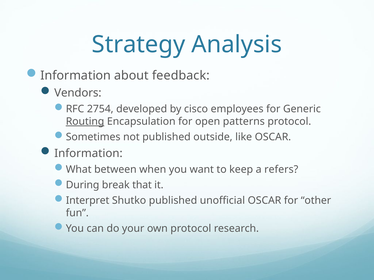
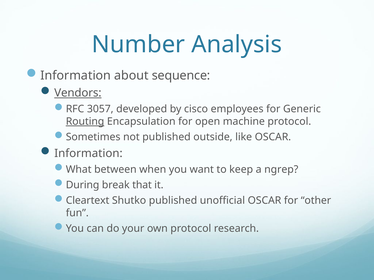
Strategy: Strategy -> Number
feedback: feedback -> sequence
Vendors underline: none -> present
2754: 2754 -> 3057
patterns: patterns -> machine
refers: refers -> ngrep
Interpret: Interpret -> Cleartext
